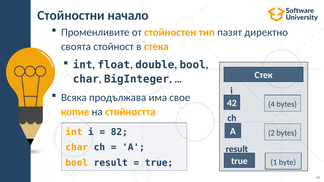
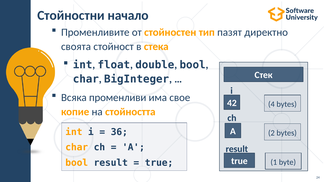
продължава: продължава -> променливи
82: 82 -> 36
